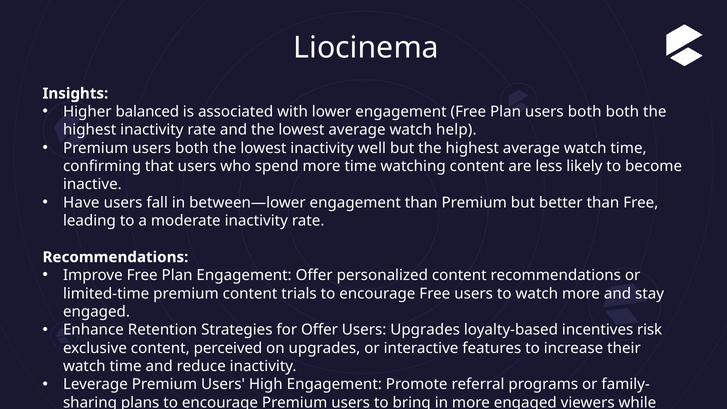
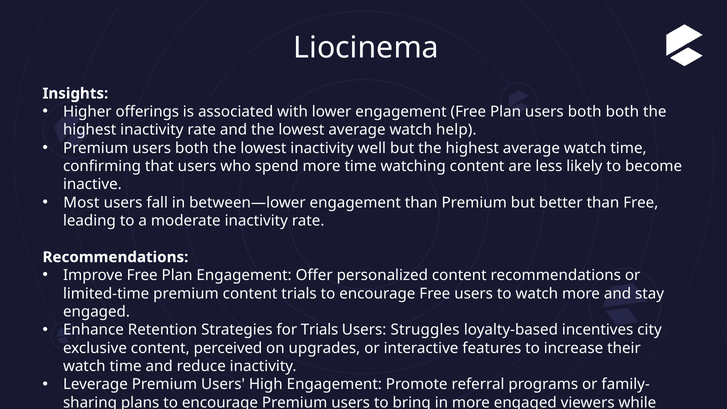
balanced: balanced -> offerings
Have: Have -> Most
for Offer: Offer -> Trials
Users Upgrades: Upgrades -> Struggles
risk: risk -> city
